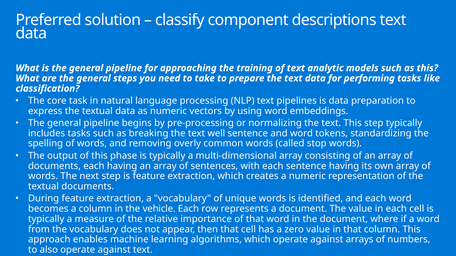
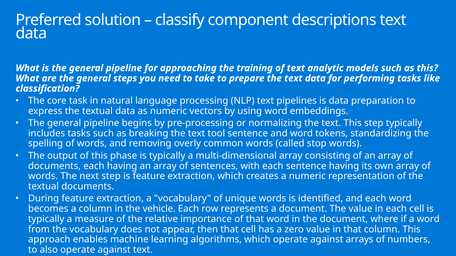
well: well -> tool
